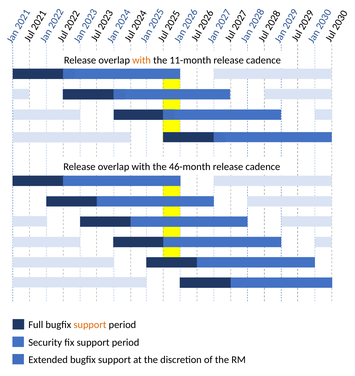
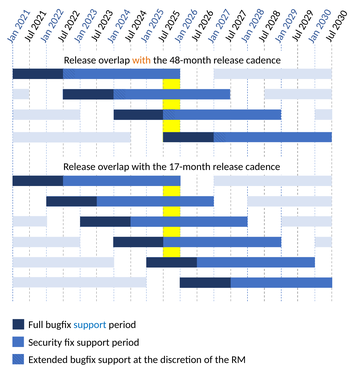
11-month: 11-month -> 48-month
46-month: 46-month -> 17-month
support at (90, 325) colour: orange -> blue
